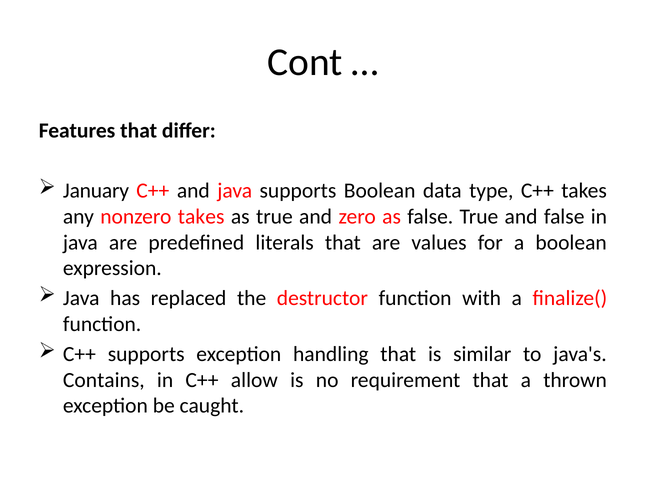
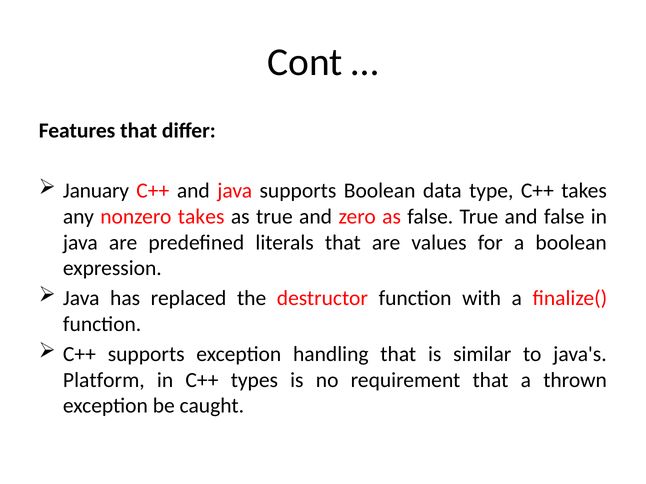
Contains: Contains -> Platform
allow: allow -> types
